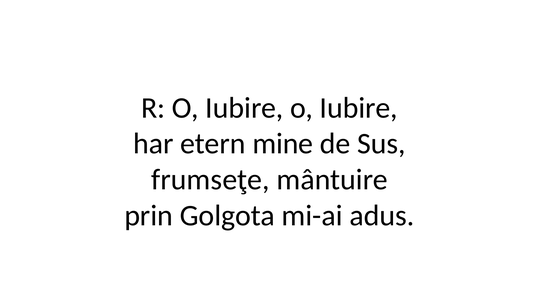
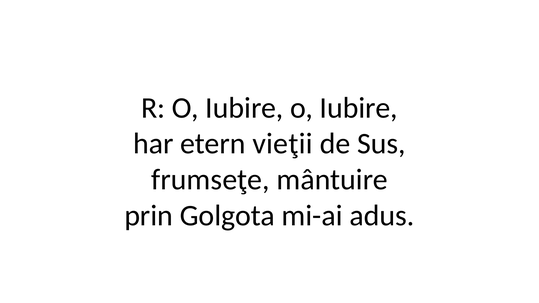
mine: mine -> vieţii
